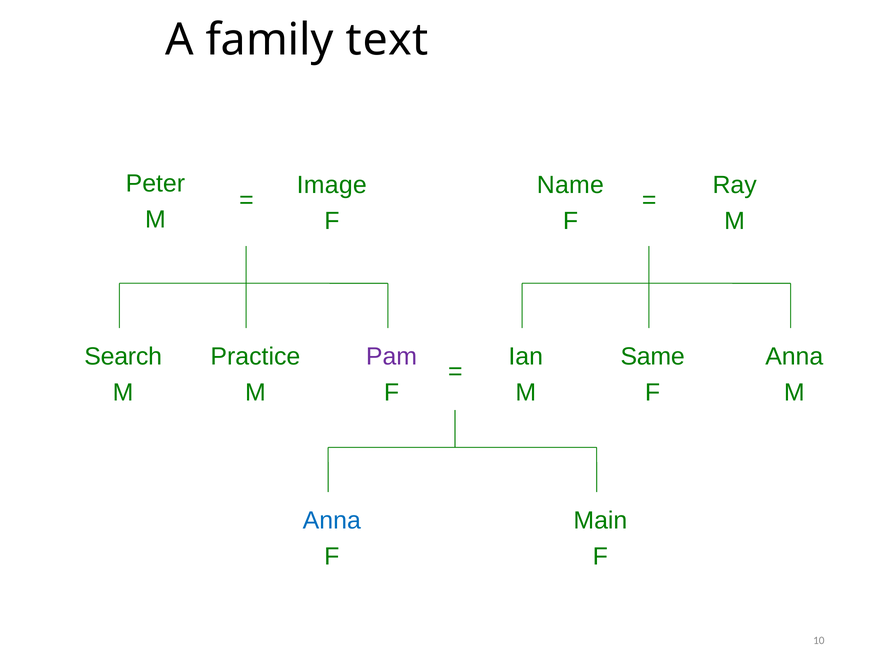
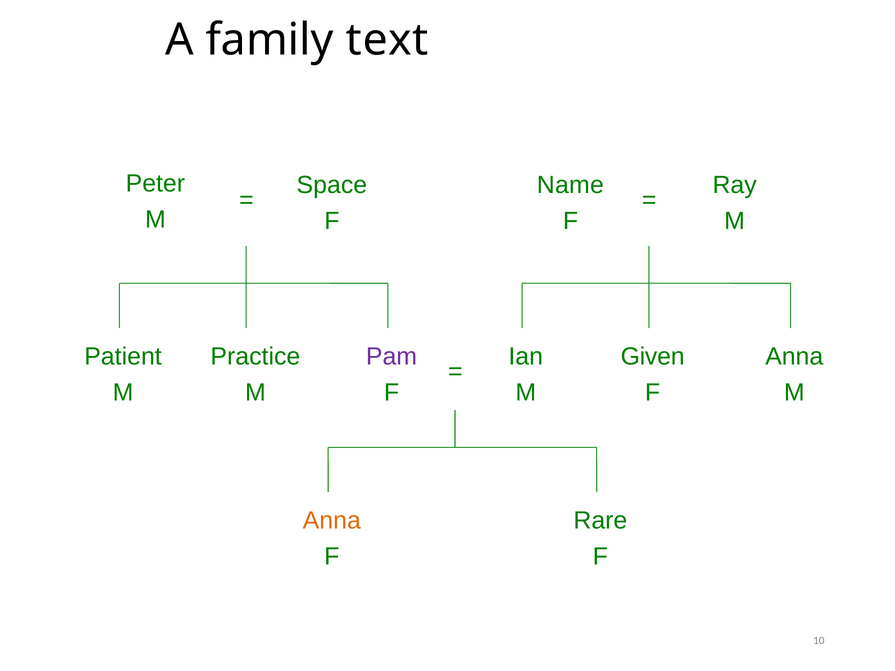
Image: Image -> Space
Search: Search -> Patient
Same: Same -> Given
Anna at (332, 521) colour: blue -> orange
Main: Main -> Rare
